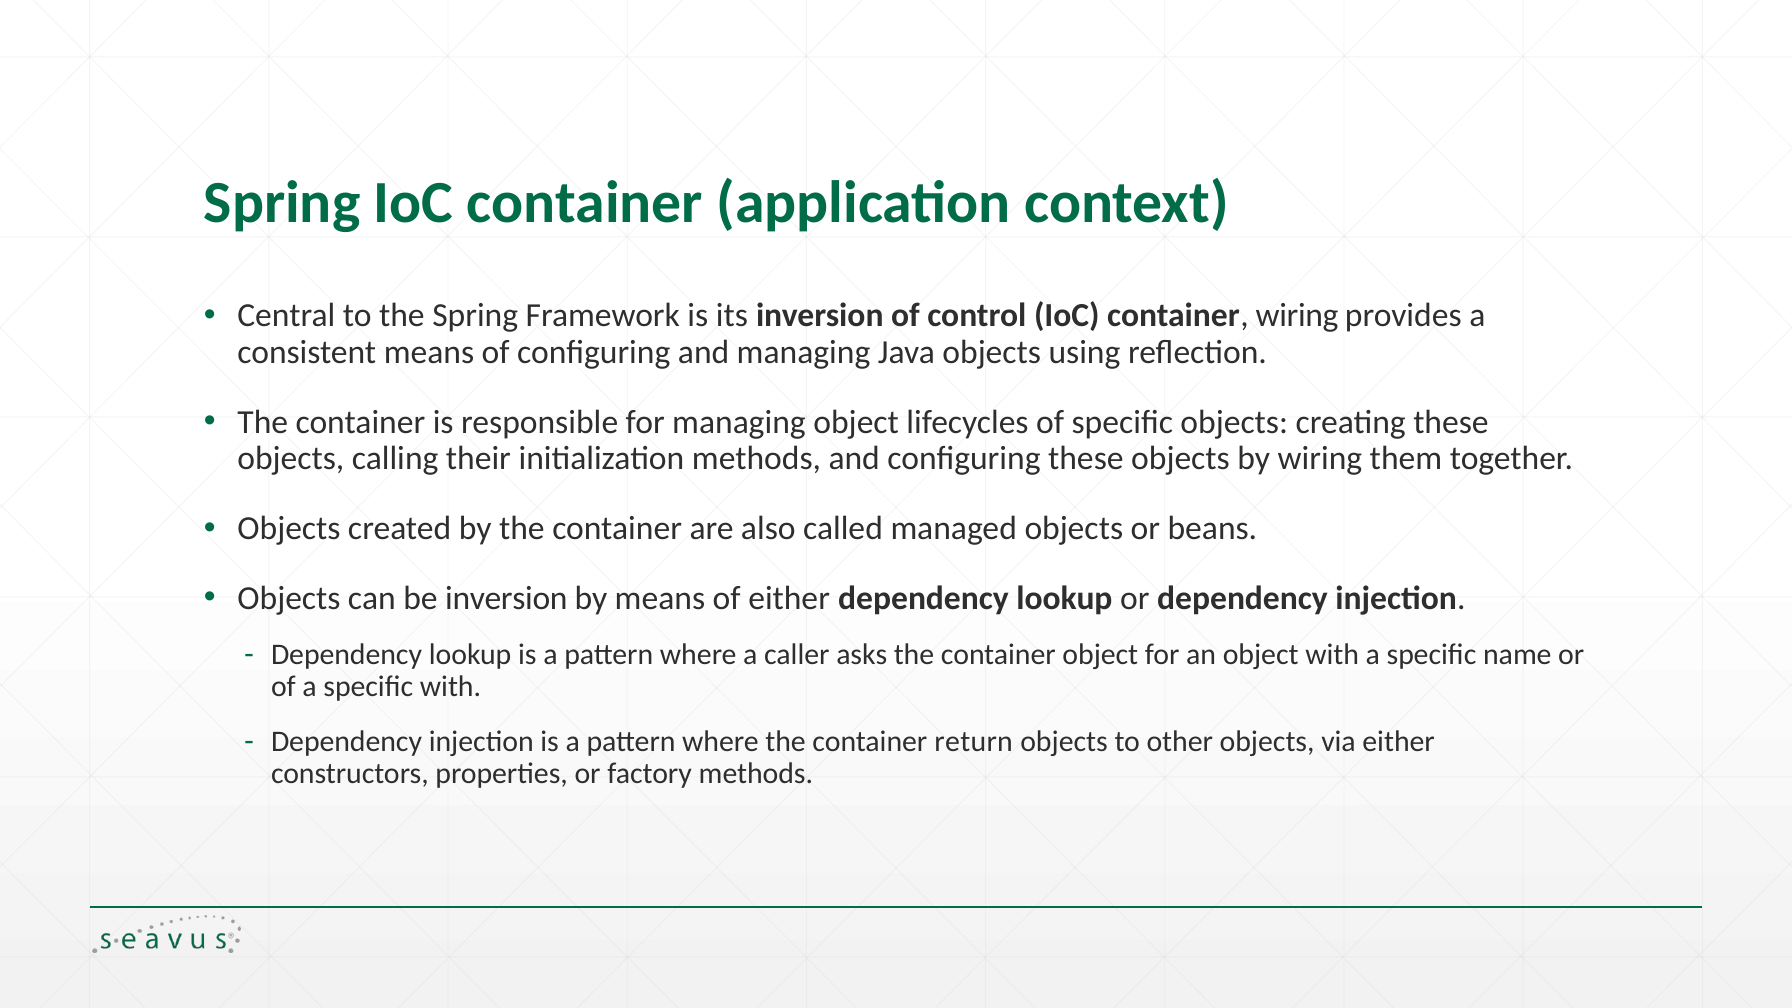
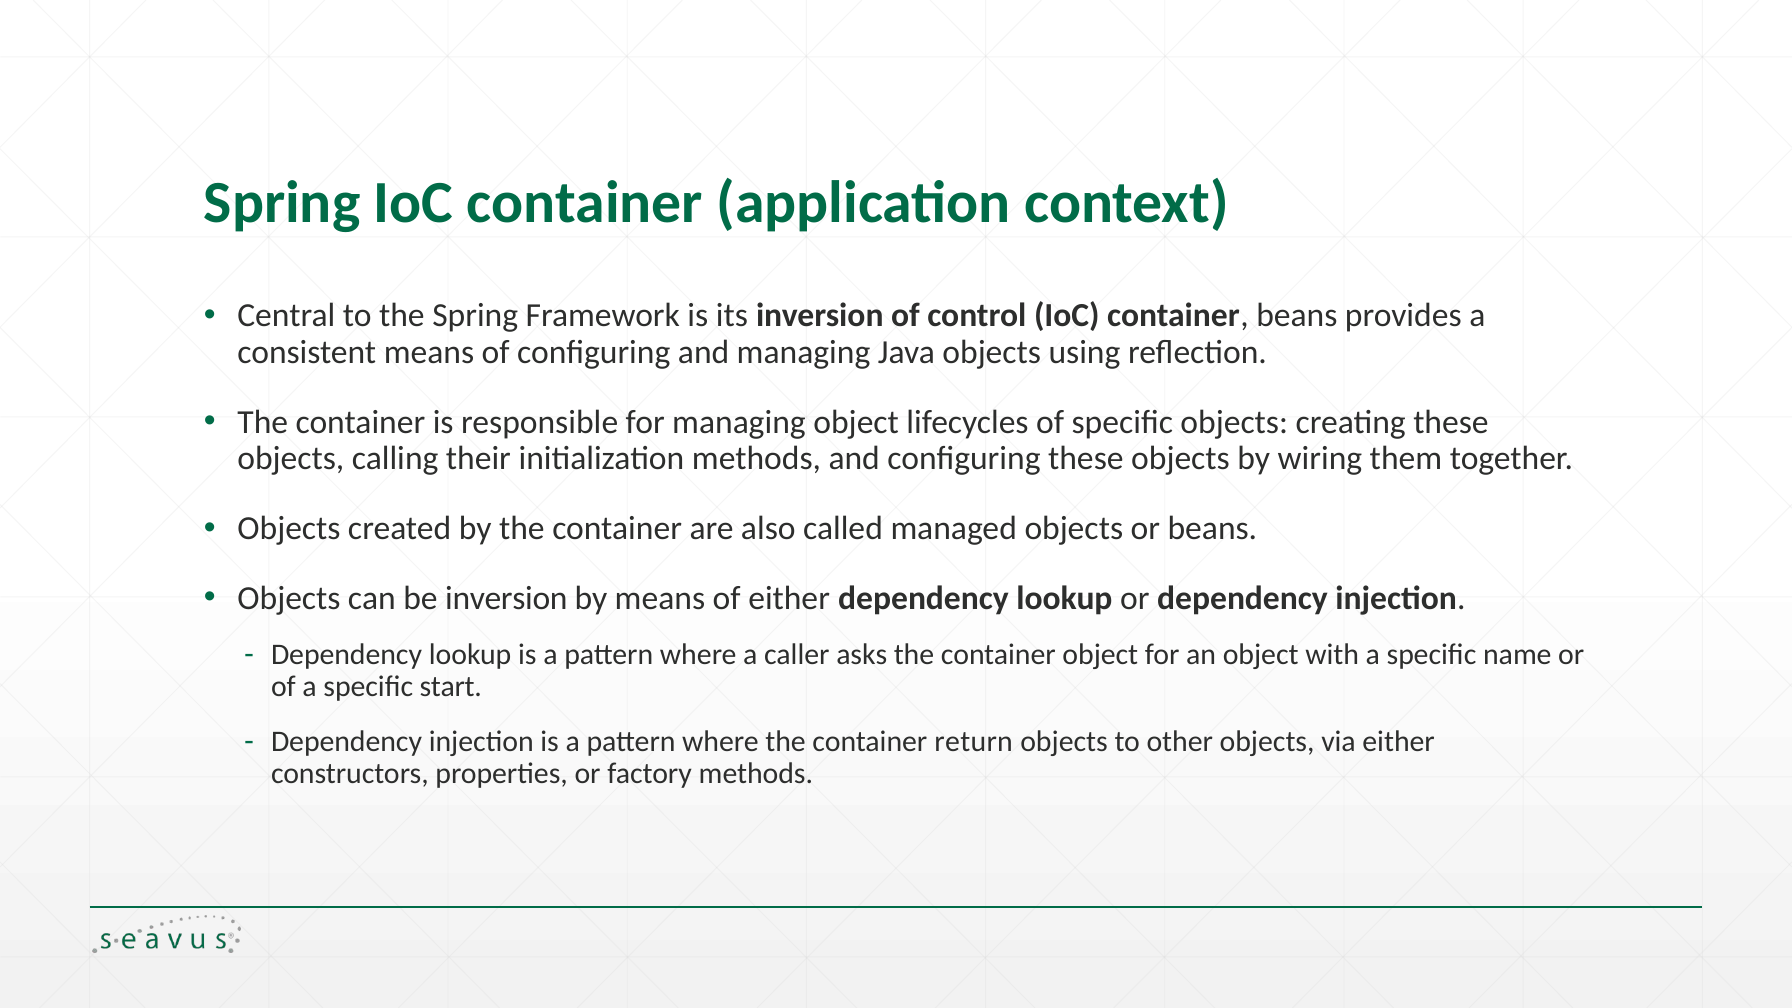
container wiring: wiring -> beans
specific with: with -> start
